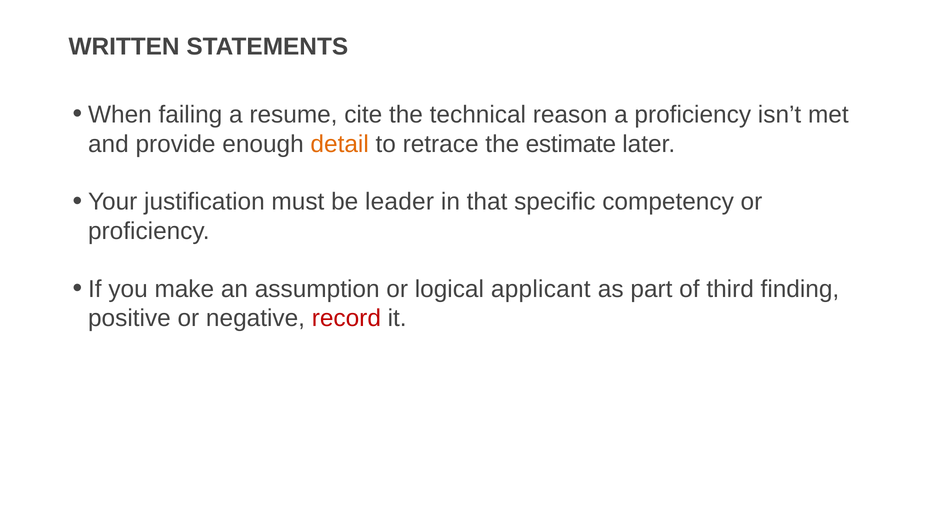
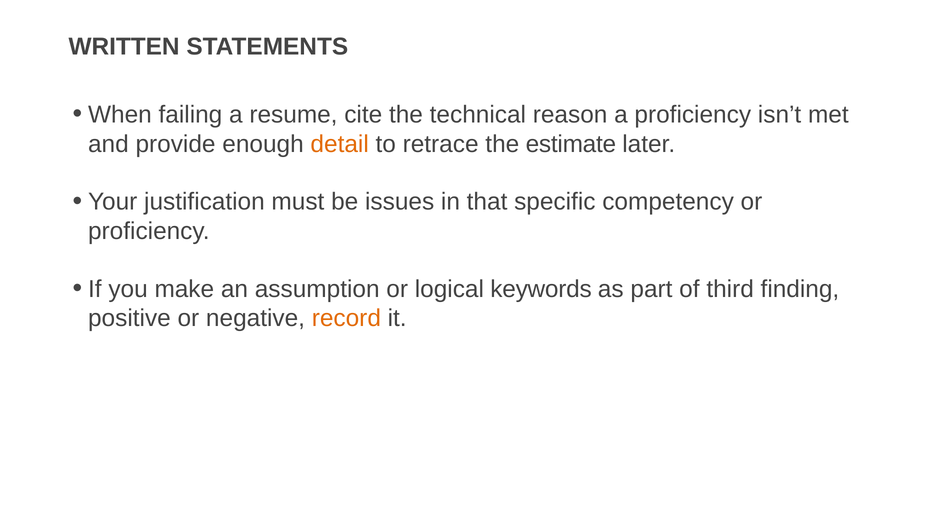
leader: leader -> issues
applicant: applicant -> keywords
record colour: red -> orange
